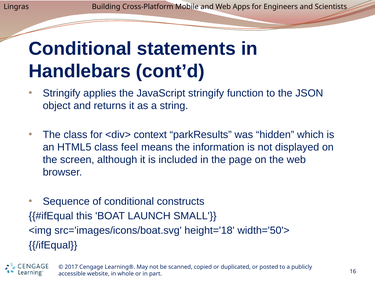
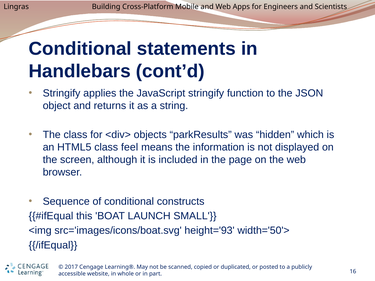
context: context -> objects
height='18: height='18 -> height='93
